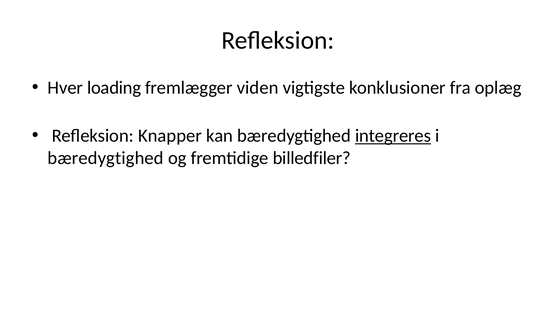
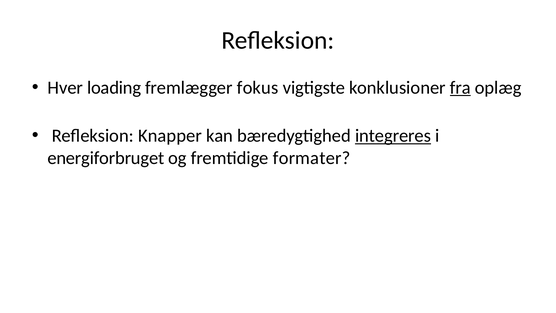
viden: viden -> fokus
fra underline: none -> present
bæredygtighed at (106, 158): bæredygtighed -> energiforbruget
billedfiler: billedfiler -> formater
